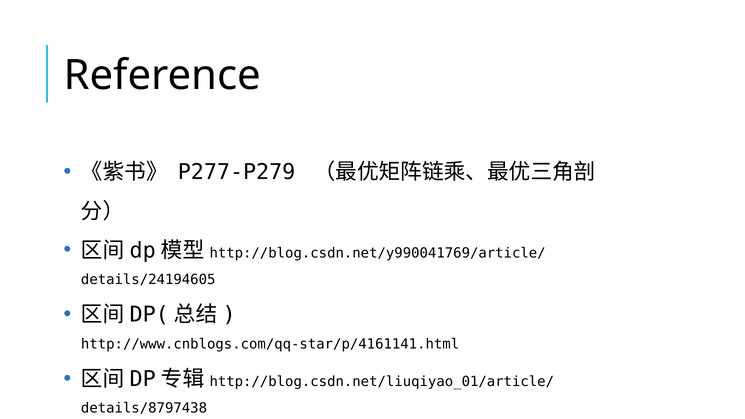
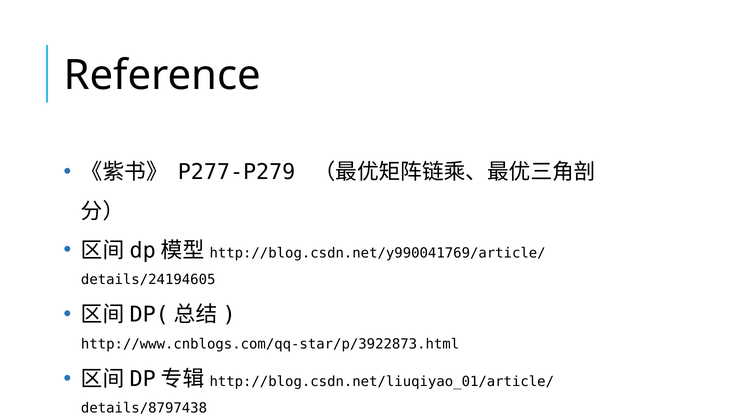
http://www.cnblogs.com/qq-star/p/4161141.html: http://www.cnblogs.com/qq-star/p/4161141.html -> http://www.cnblogs.com/qq-star/p/3922873.html
